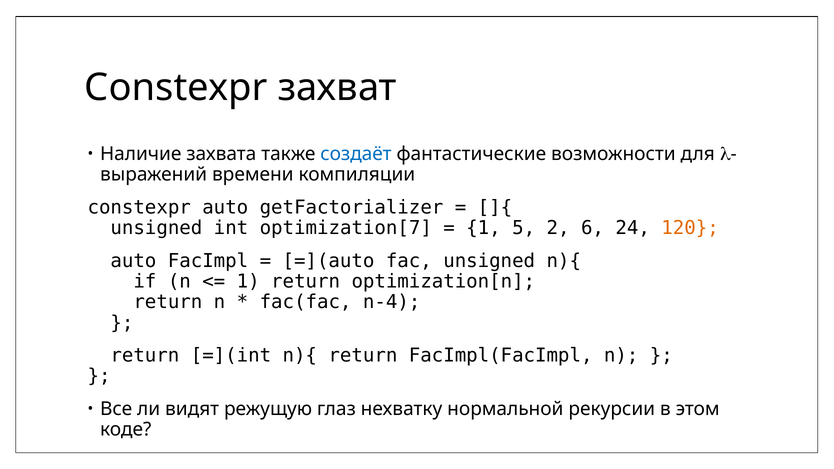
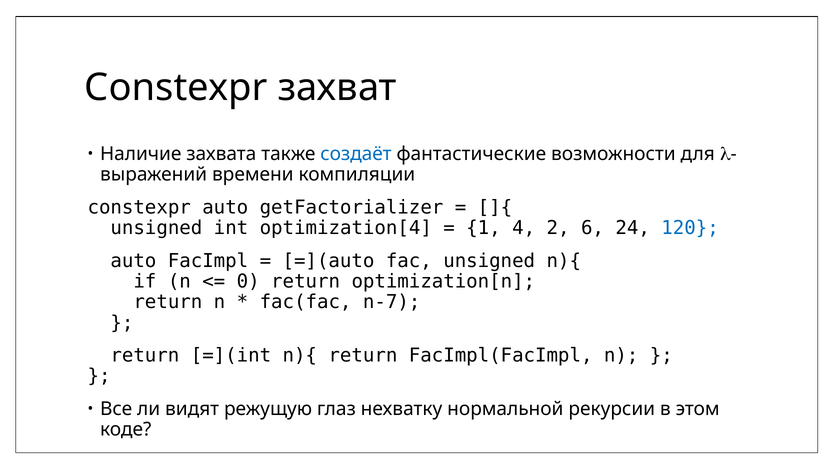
optimization[7: optimization[7 -> optimization[4
5: 5 -> 4
120 colour: orange -> blue
1 at (248, 282): 1 -> 0
n-4: n-4 -> n-7
